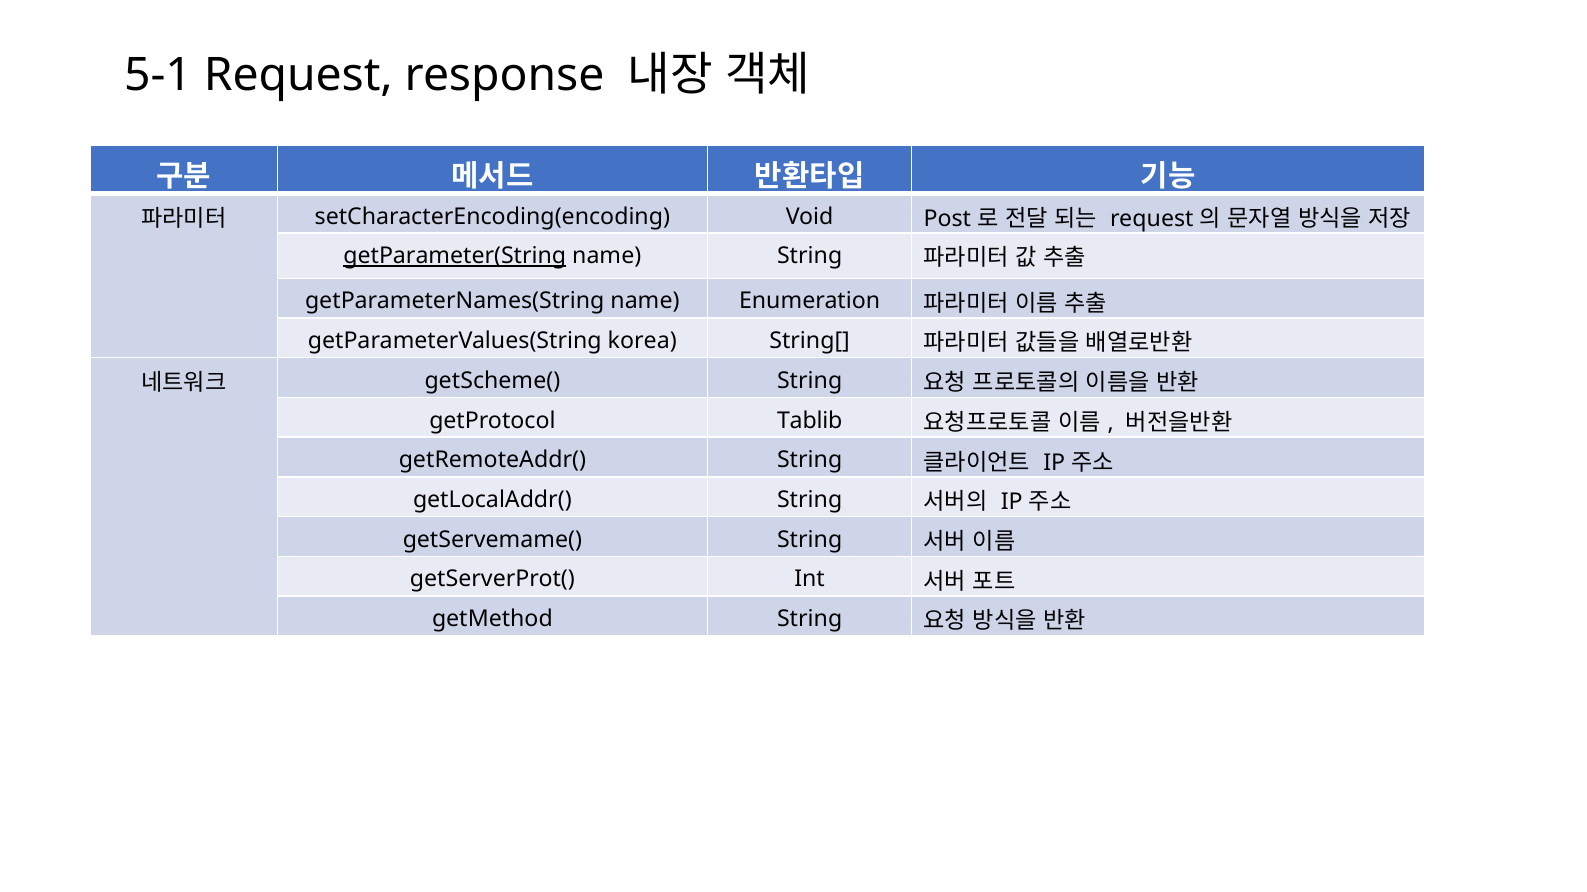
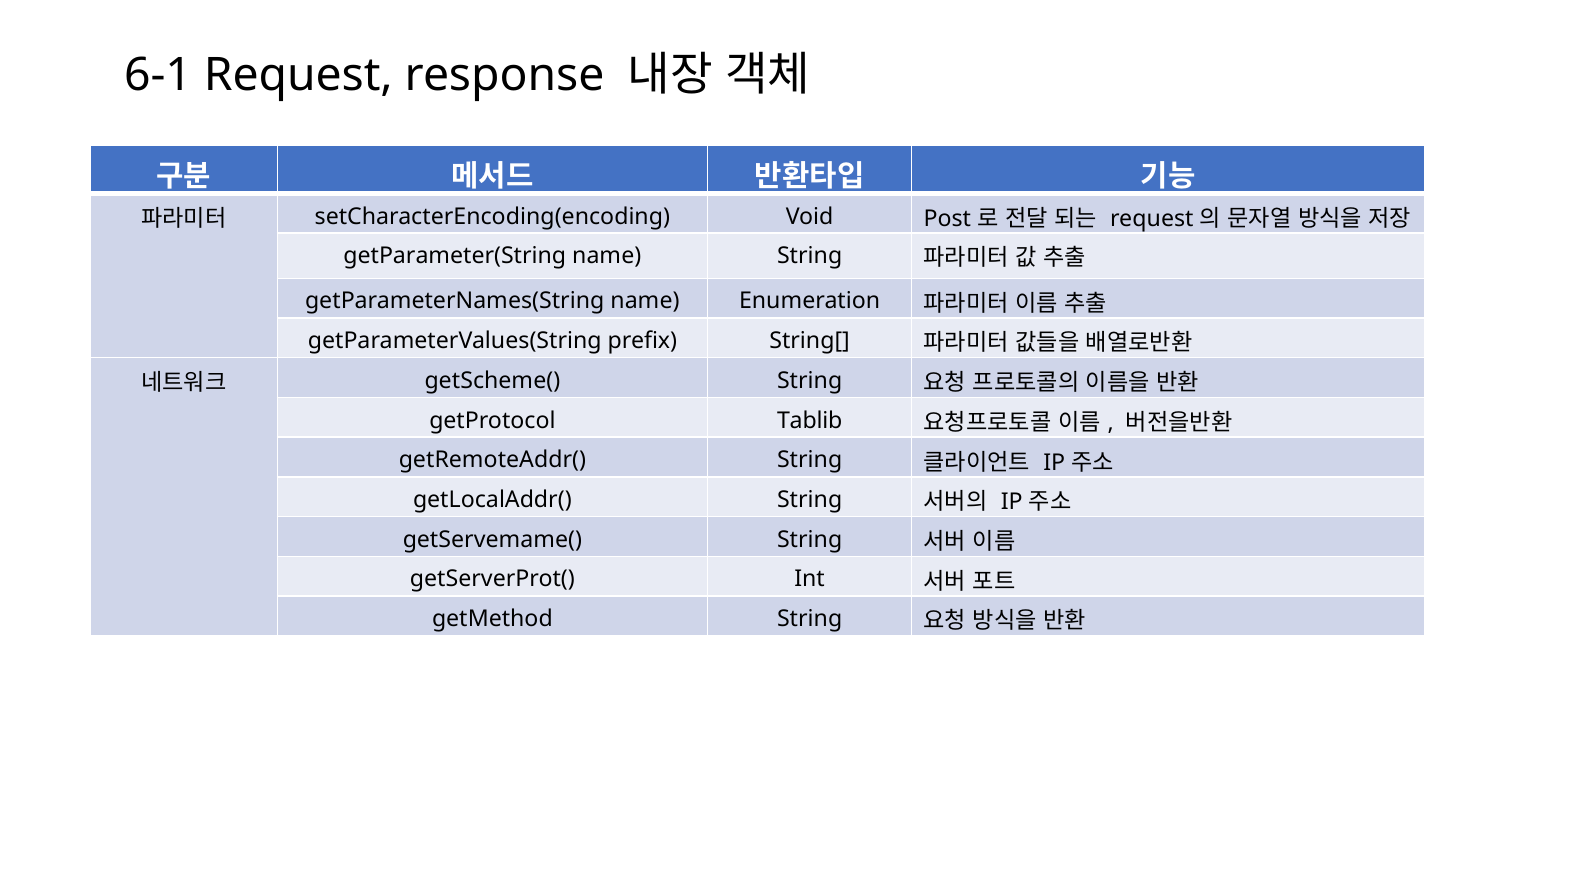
5-1: 5-1 -> 6-1
getParameter(String underline: present -> none
korea: korea -> prefix
